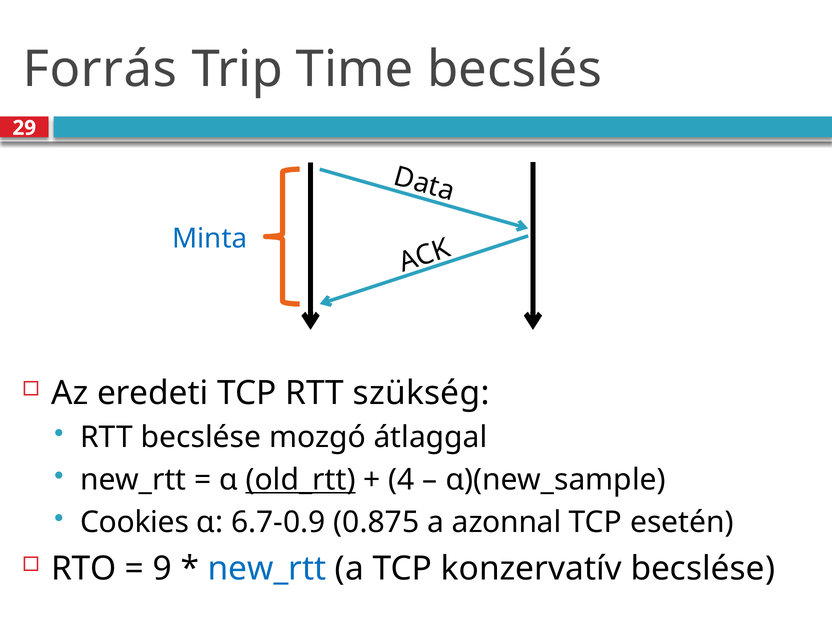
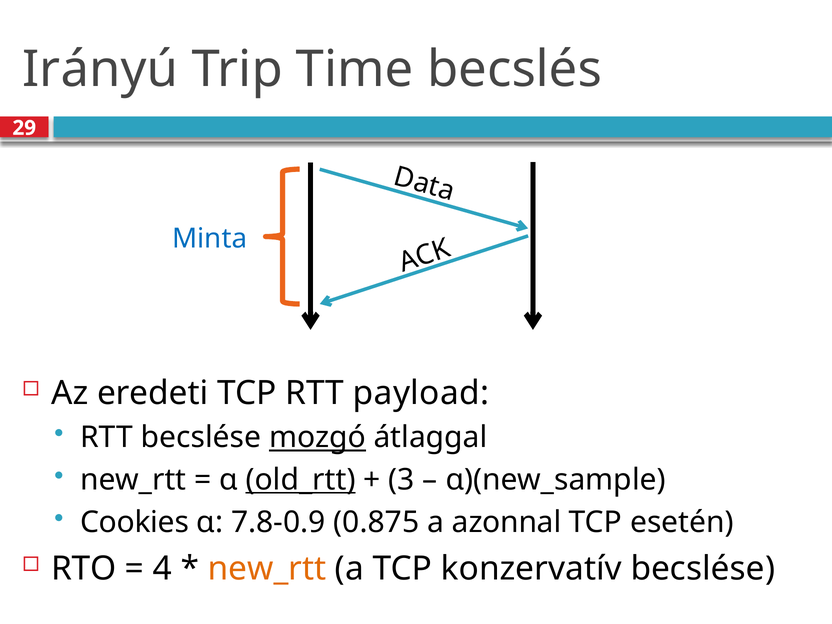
Forrás: Forrás -> Irányú
szükség: szükség -> payload
mozgó underline: none -> present
4: 4 -> 3
6.7-0.9: 6.7-0.9 -> 7.8-0.9
9: 9 -> 4
new_rtt at (267, 569) colour: blue -> orange
